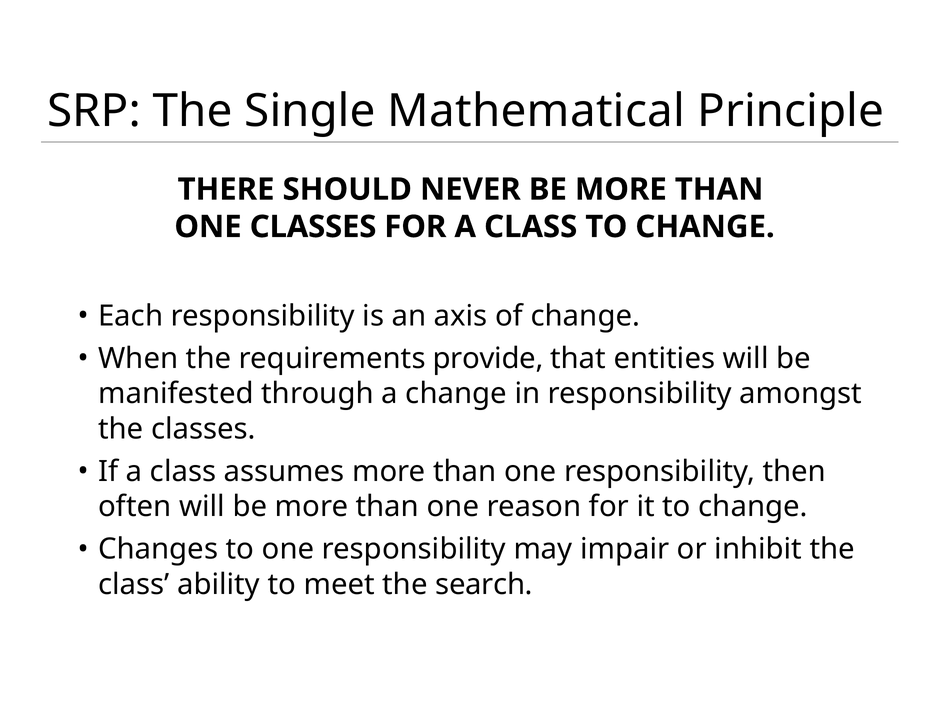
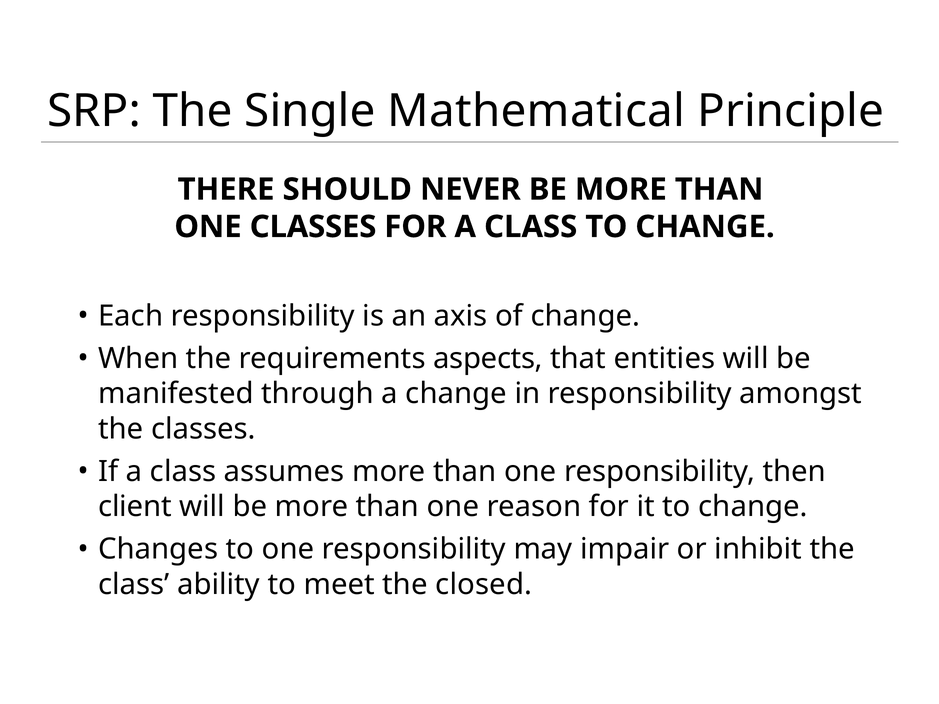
provide: provide -> aspects
often: often -> client
search: search -> closed
